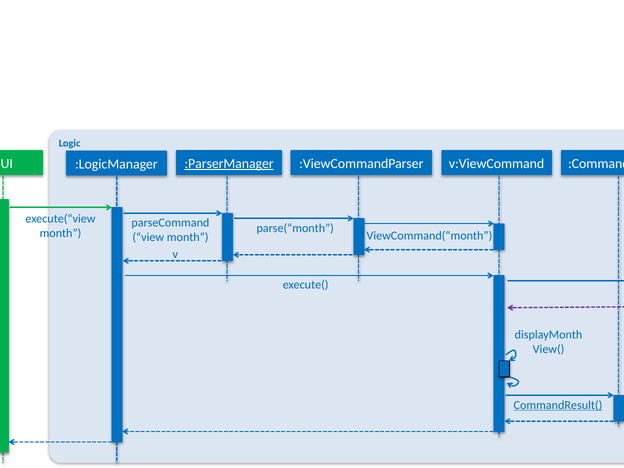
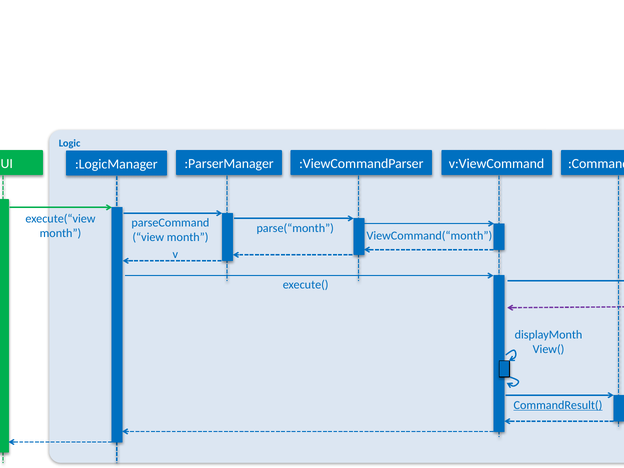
:ParserManager underline: present -> none
